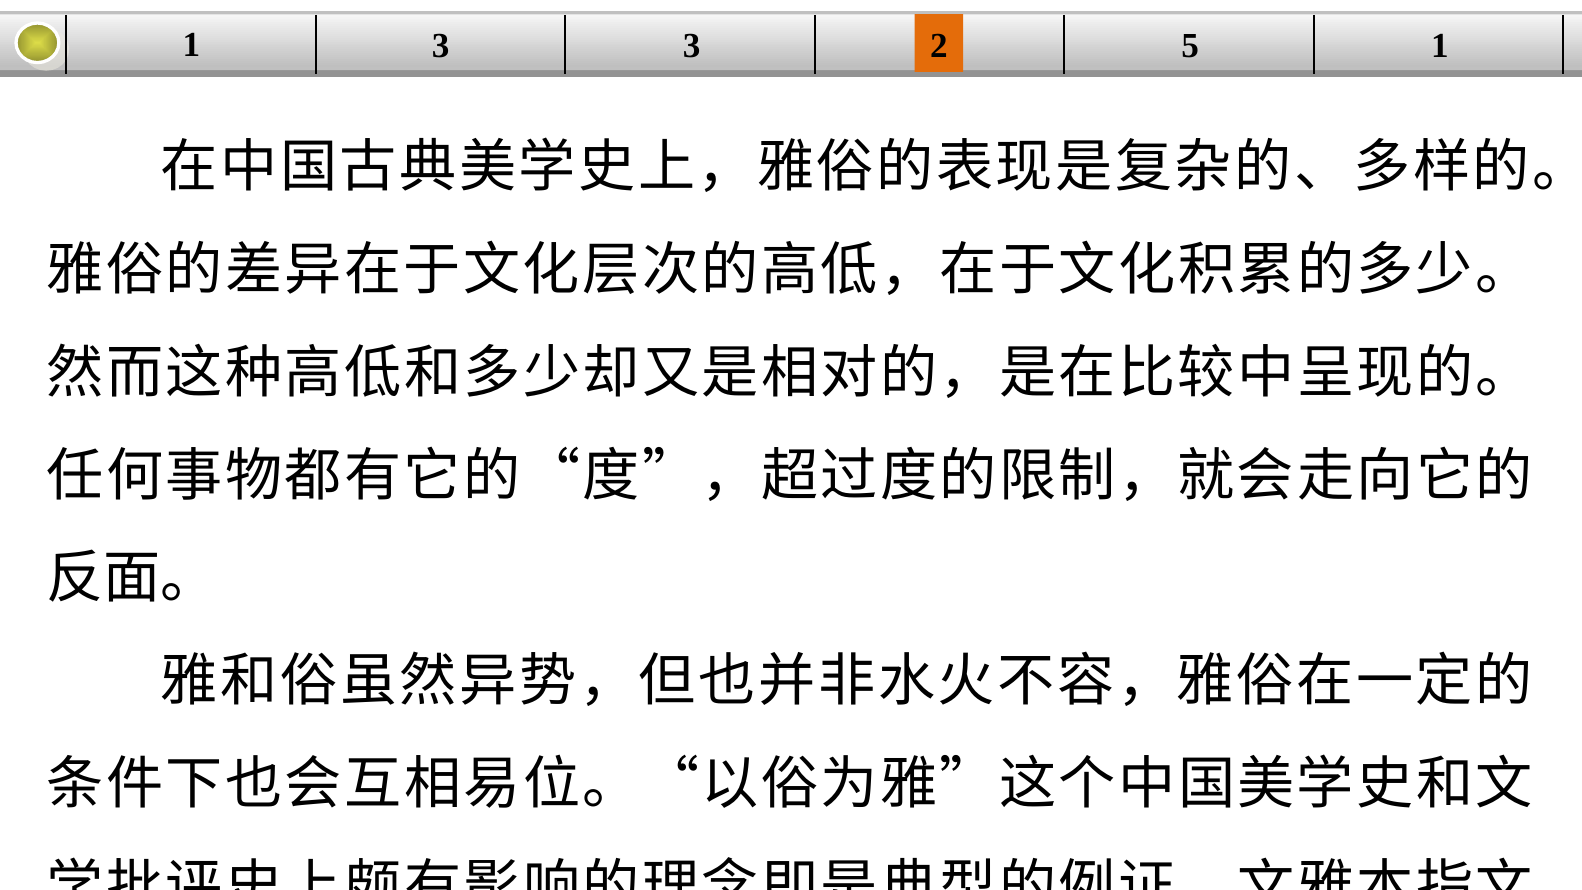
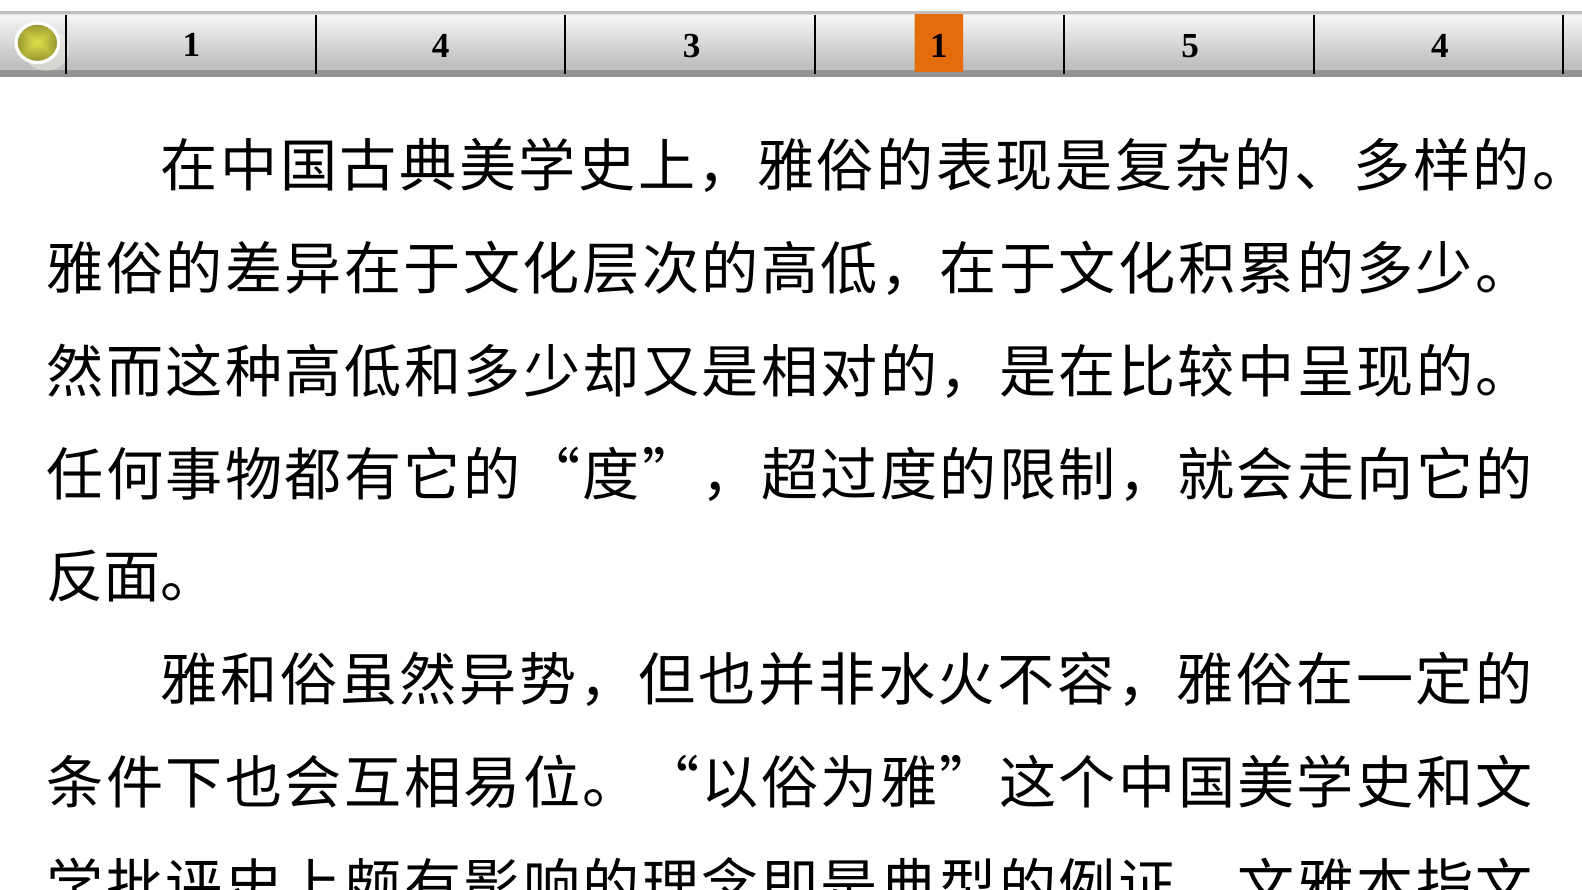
1 3: 3 -> 4
3 2: 2 -> 1
5 1: 1 -> 4
